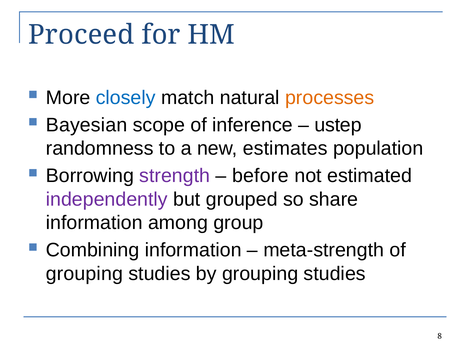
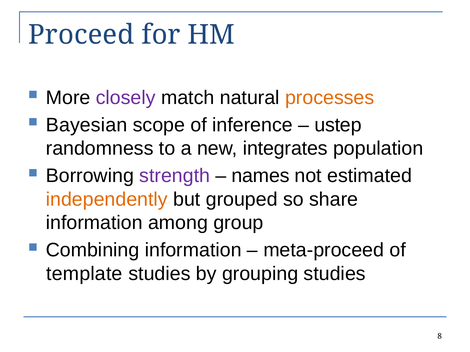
closely colour: blue -> purple
estimates: estimates -> integrates
before: before -> names
independently colour: purple -> orange
meta-strength: meta-strength -> meta-proceed
grouping at (84, 274): grouping -> template
